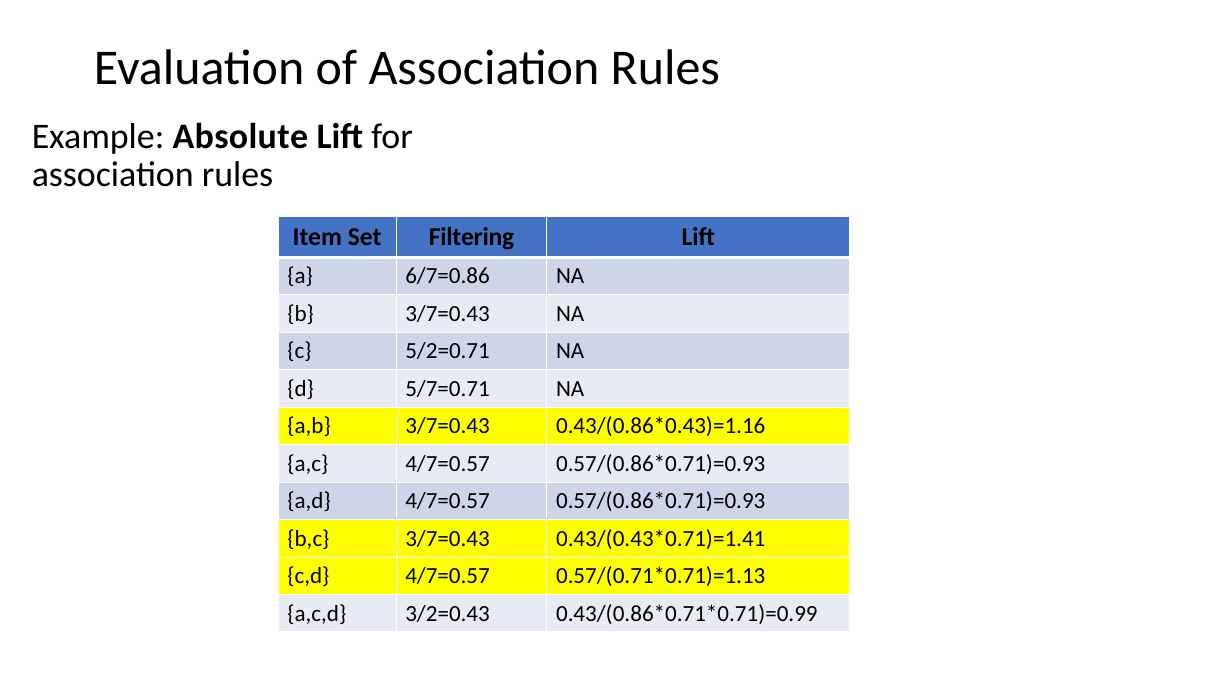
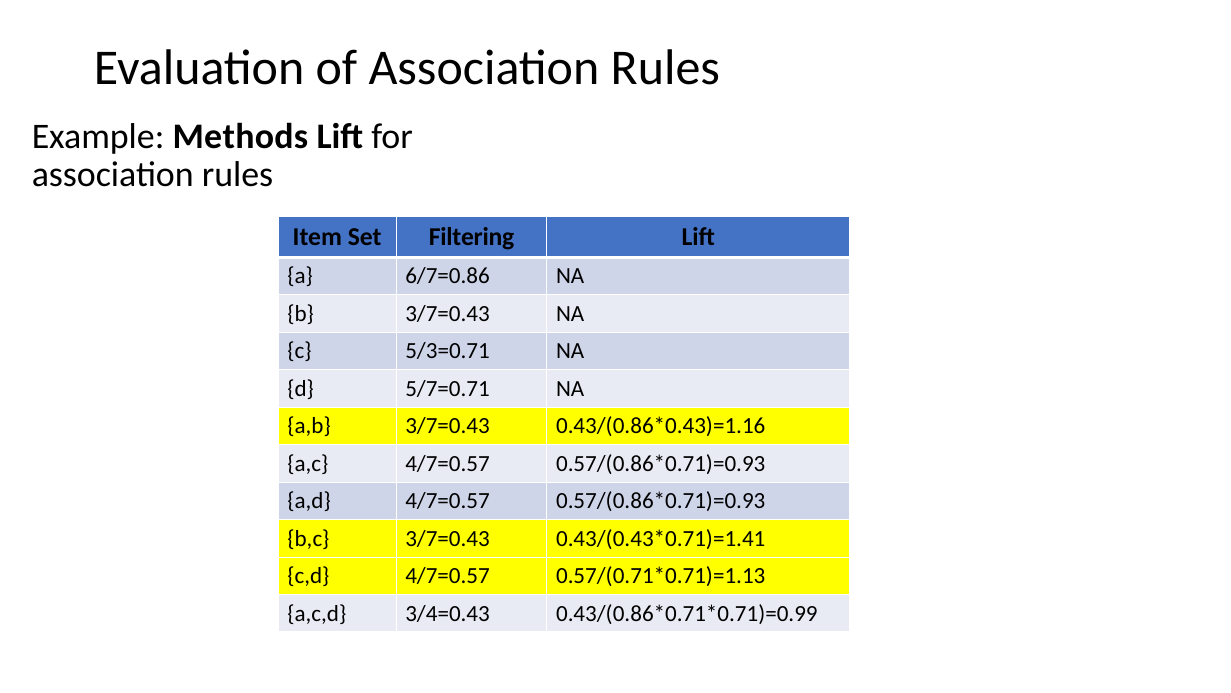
Absolute: Absolute -> Methods
5/2=0.71: 5/2=0.71 -> 5/3=0.71
3/2=0.43: 3/2=0.43 -> 3/4=0.43
